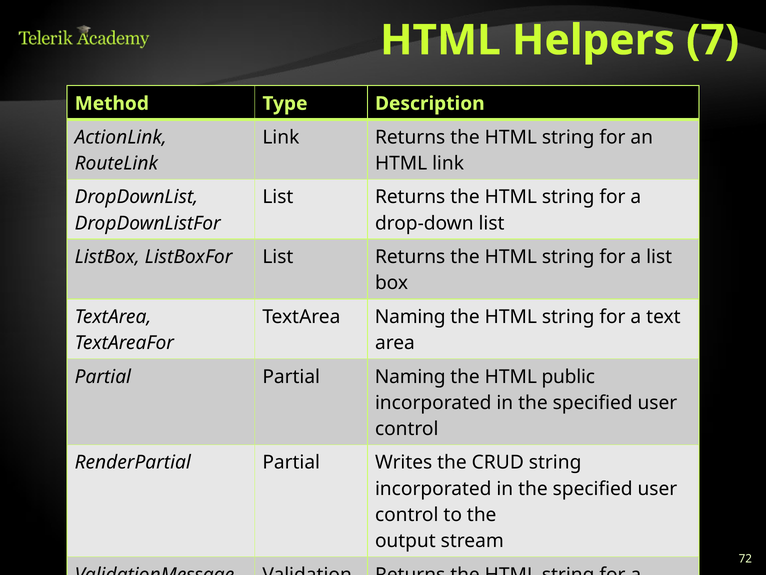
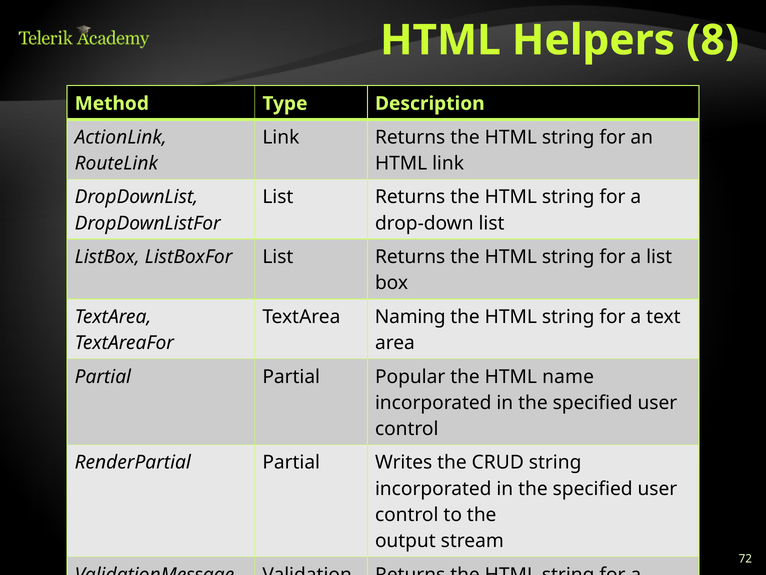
7: 7 -> 8
Partial Naming: Naming -> Popular
public: public -> name
